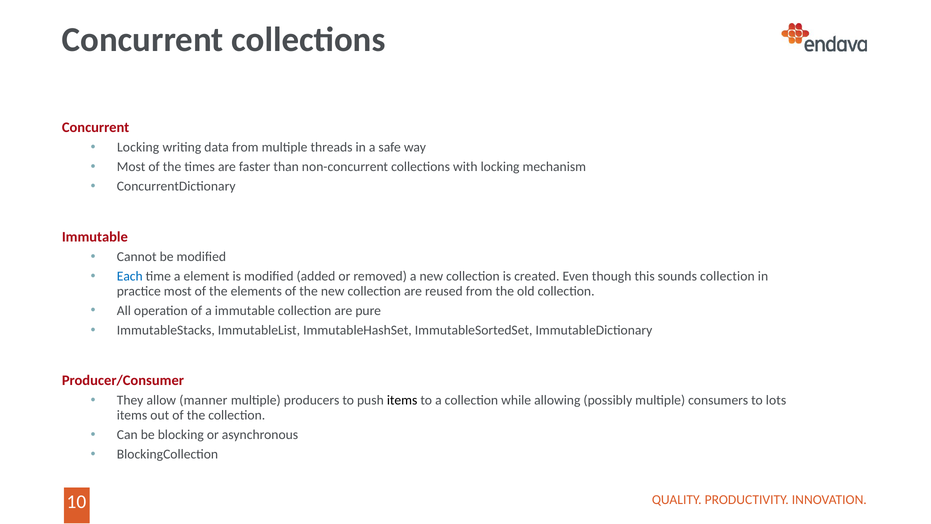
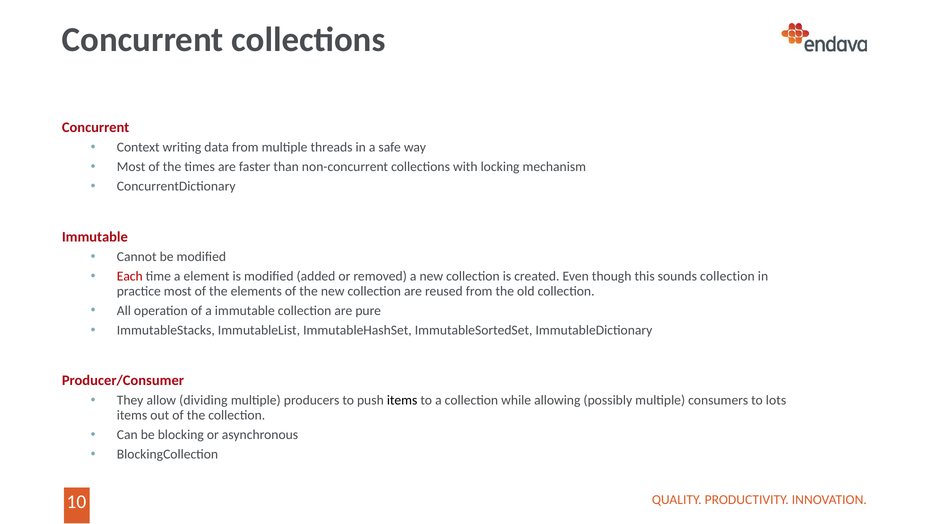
Locking at (138, 147): Locking -> Context
Each colour: blue -> red
manner: manner -> dividing
